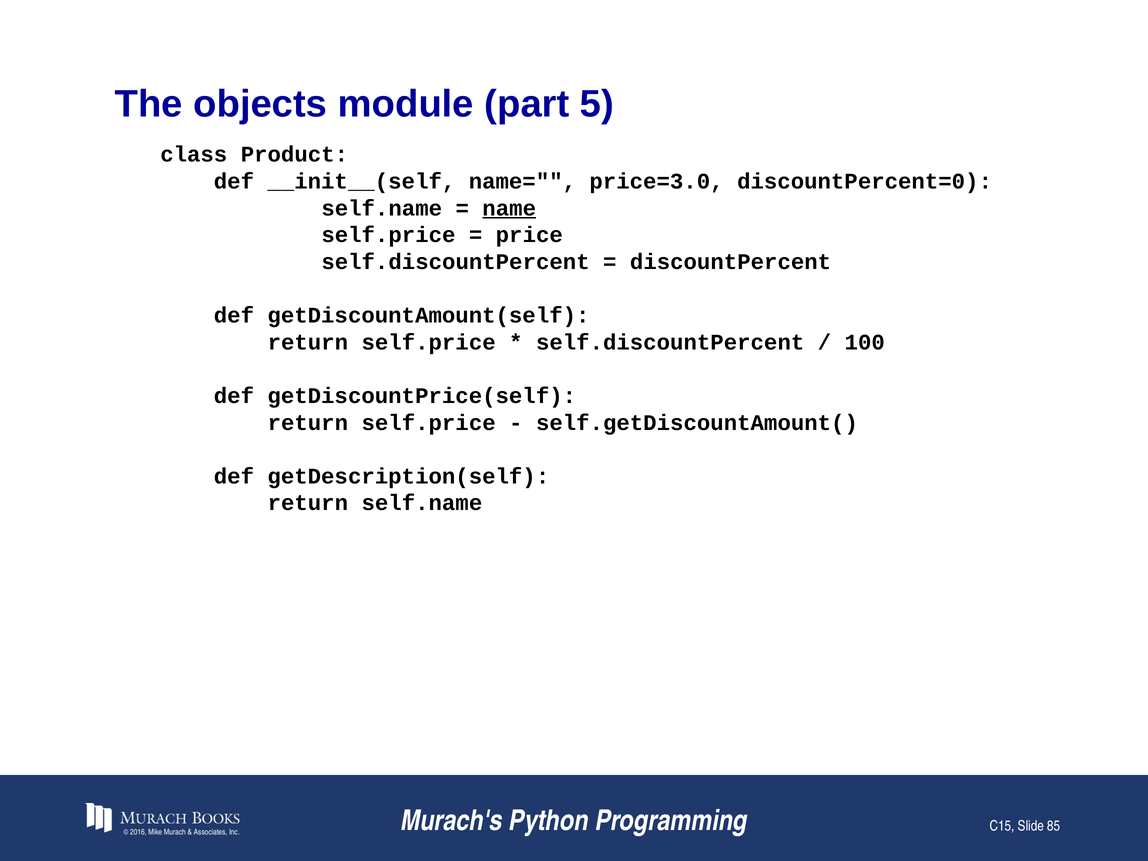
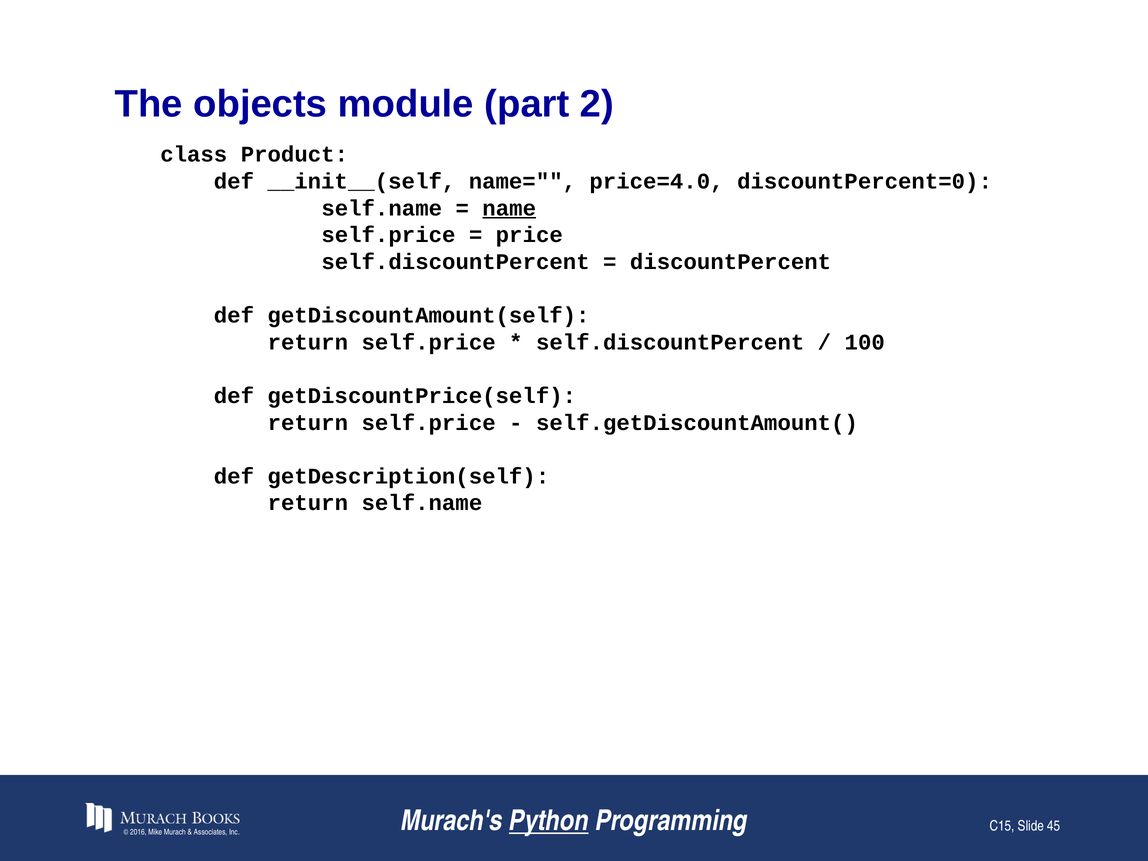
5: 5 -> 2
price=3.0: price=3.0 -> price=4.0
Python underline: none -> present
85: 85 -> 45
